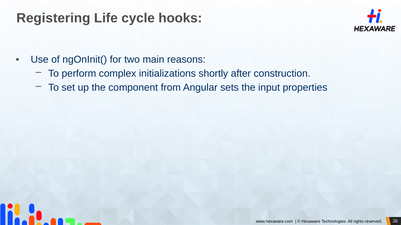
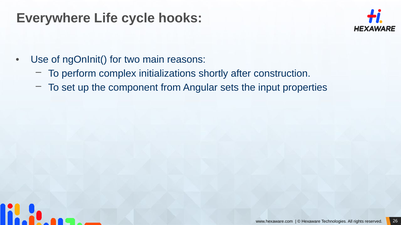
Registering: Registering -> Everywhere
